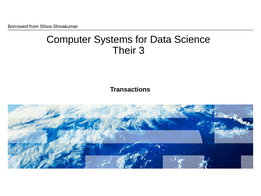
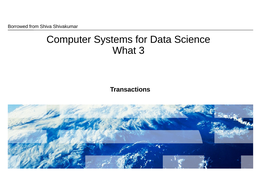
Their: Their -> What
